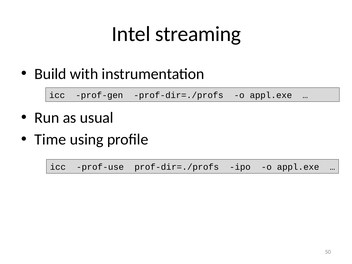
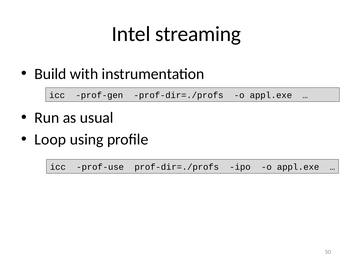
Time: Time -> Loop
